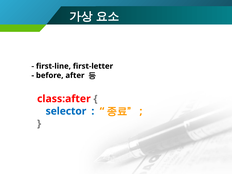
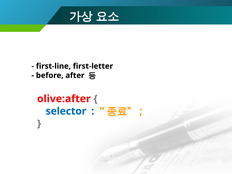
class:after: class:after -> olive:after
